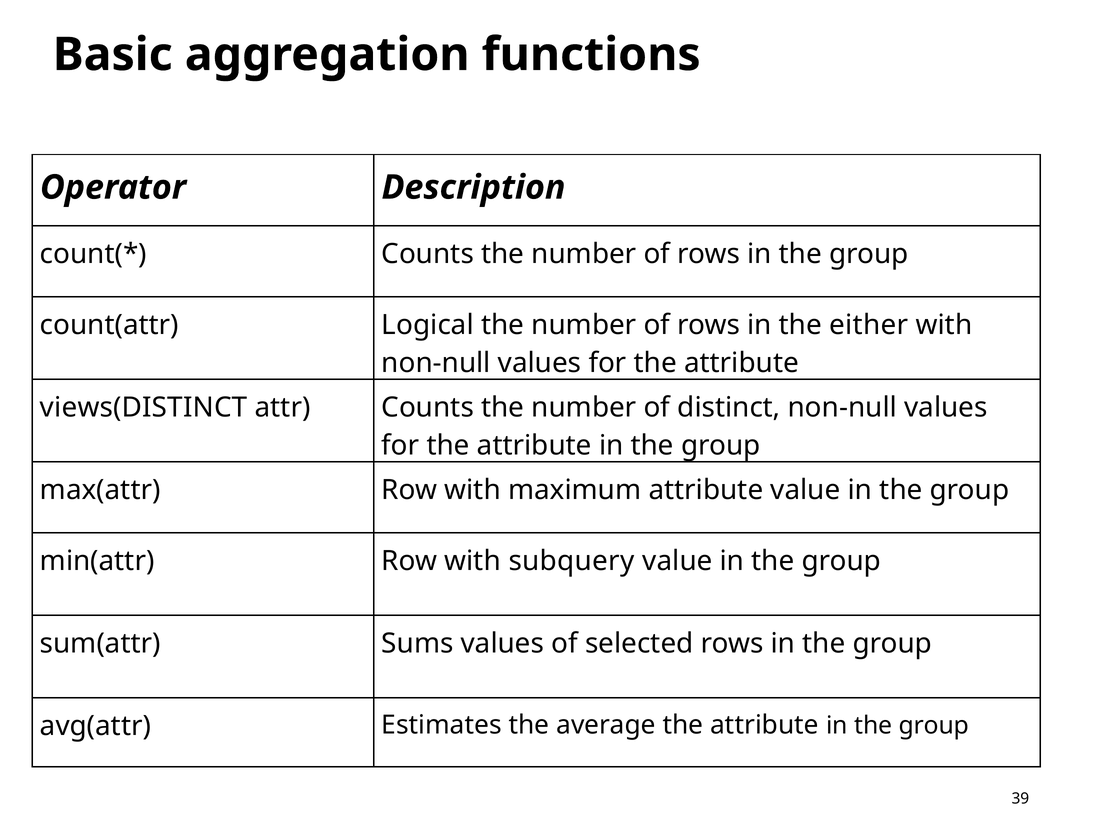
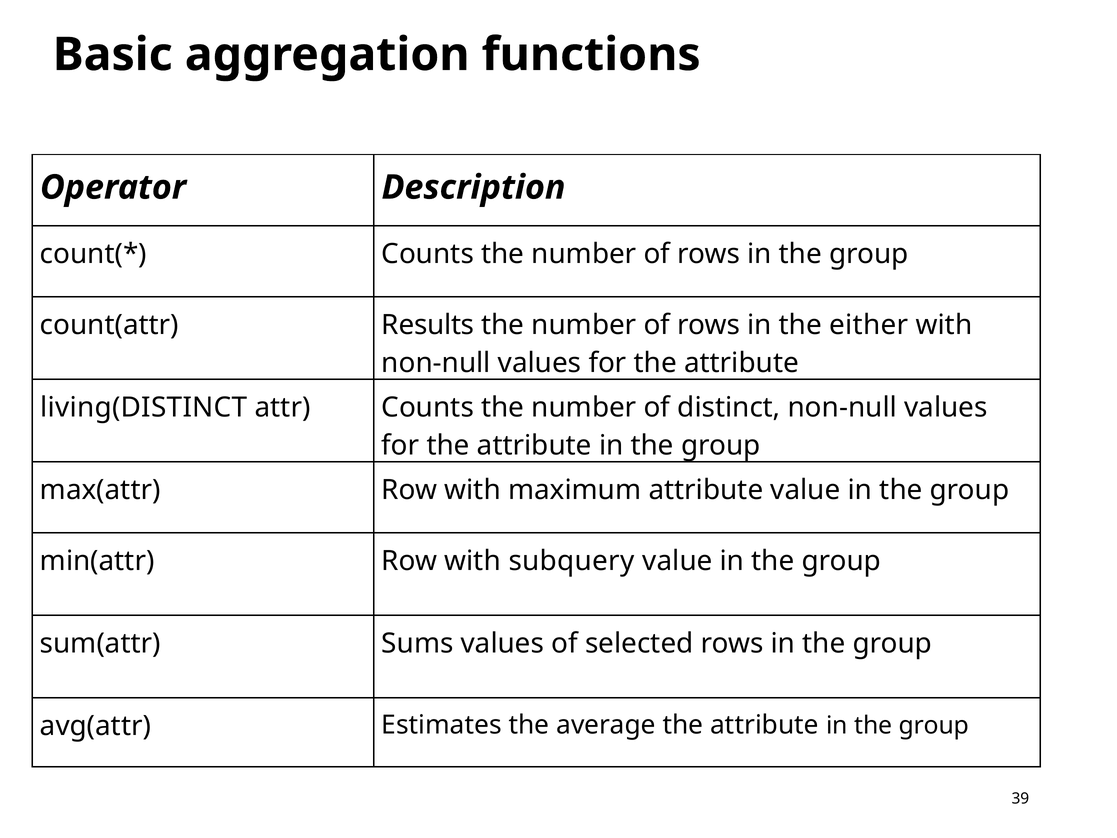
Logical: Logical -> Results
views(DISTINCT: views(DISTINCT -> living(DISTINCT
